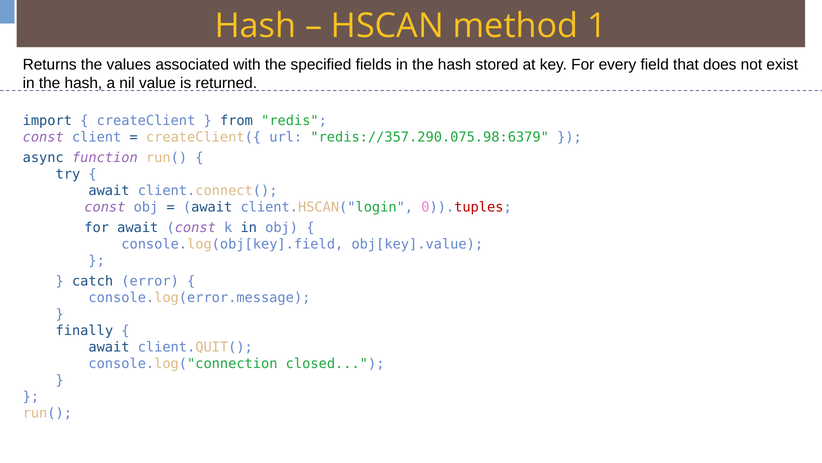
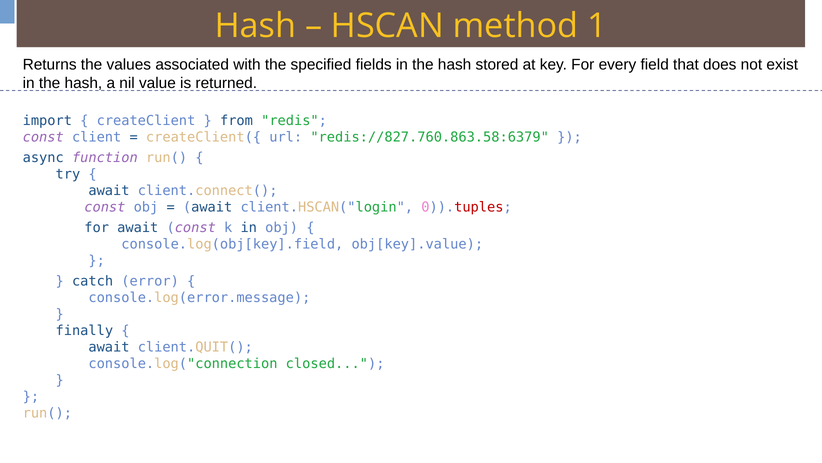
redis://357.290.075.98:6379: redis://357.290.075.98:6379 -> redis://827.760.863.58:6379
